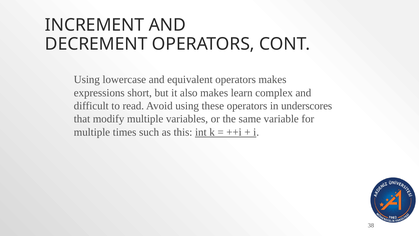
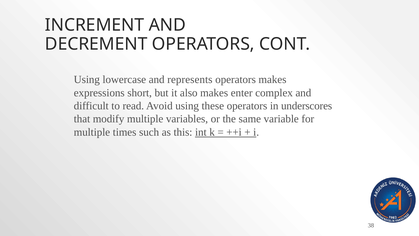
equivalent: equivalent -> represents
learn: learn -> enter
